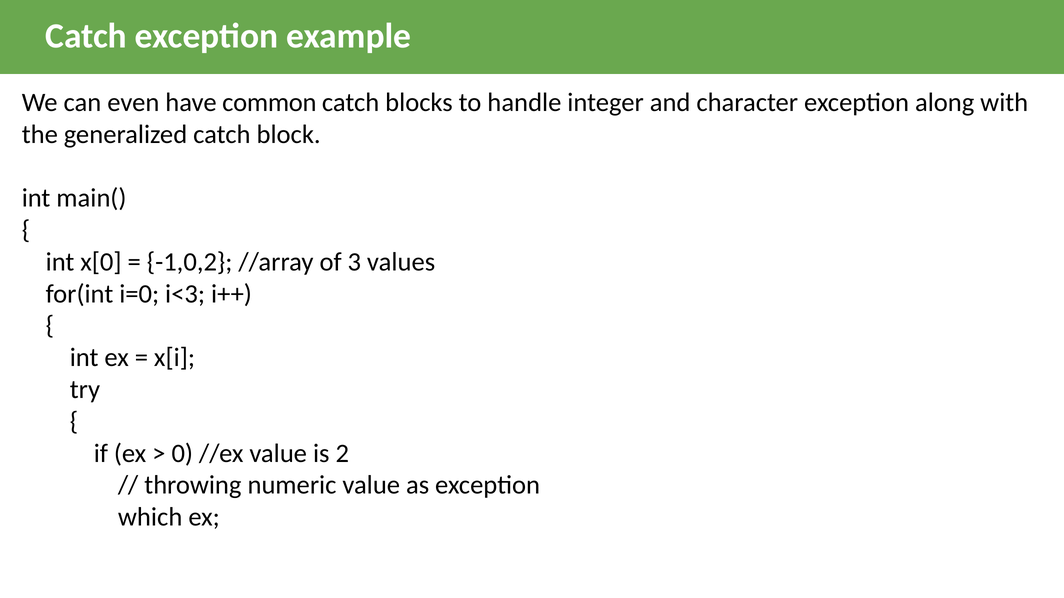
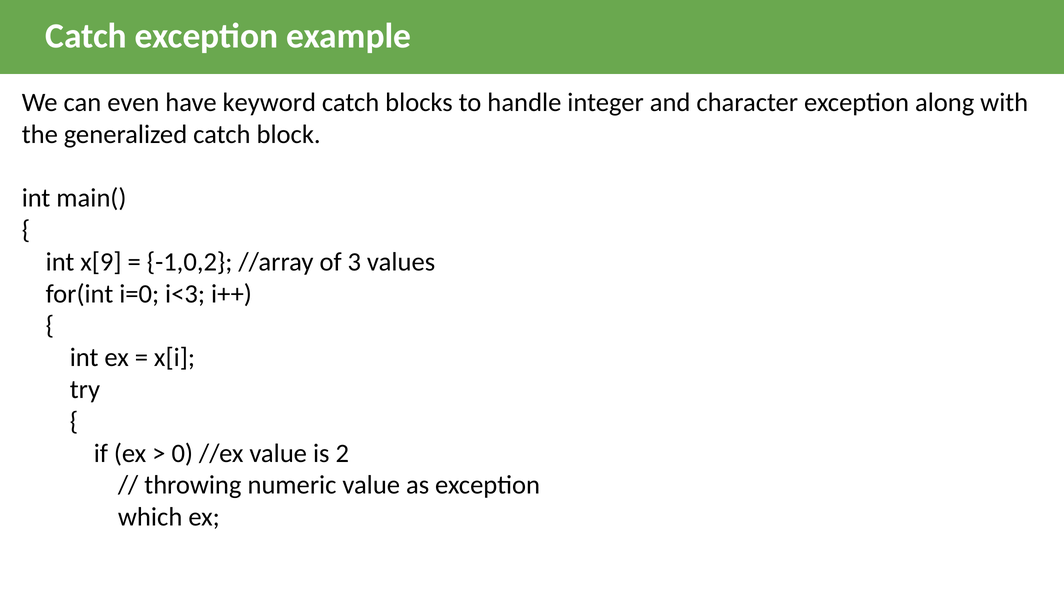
common: common -> keyword
x[0: x[0 -> x[9
